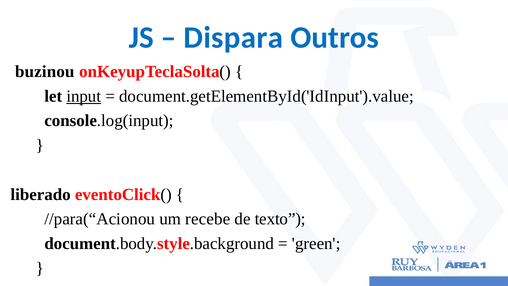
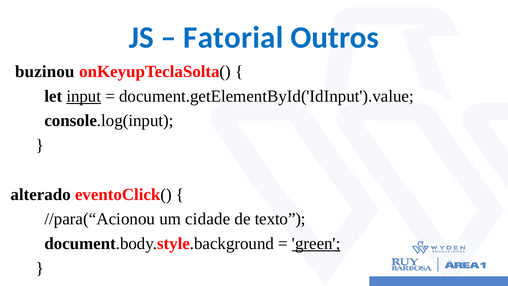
Dispara: Dispara -> Fatorial
liberado: liberado -> alterado
recebe: recebe -> cidade
green underline: none -> present
